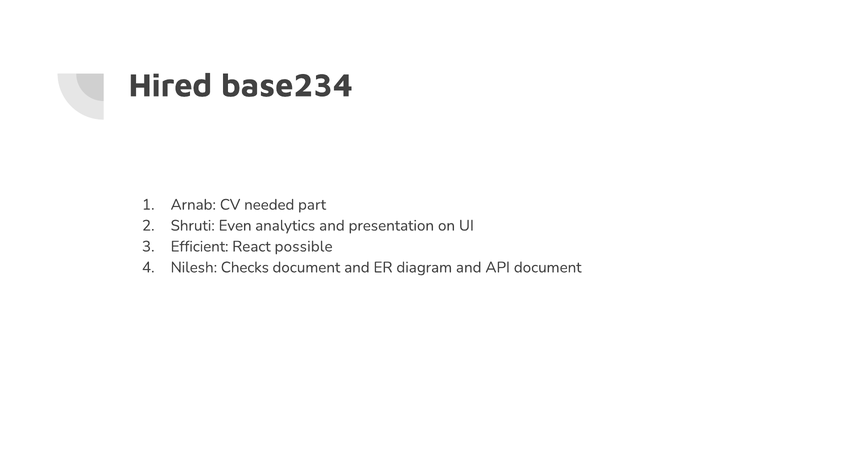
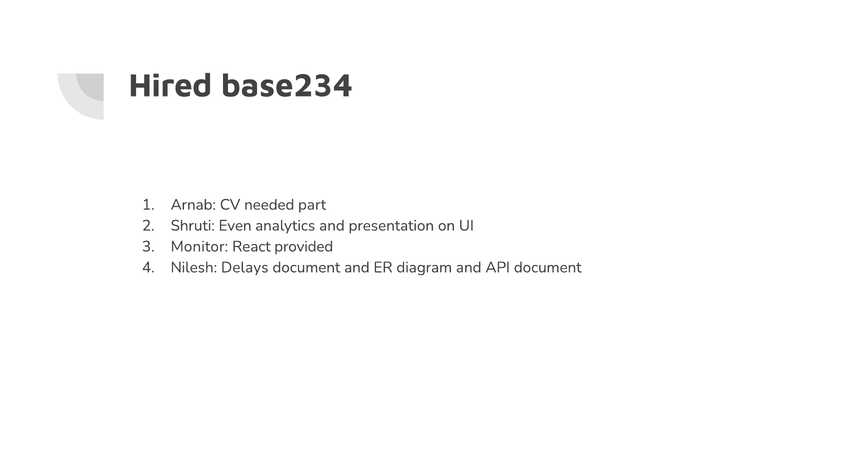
Efficient: Efficient -> Monitor
possible: possible -> provided
Checks: Checks -> Delays
